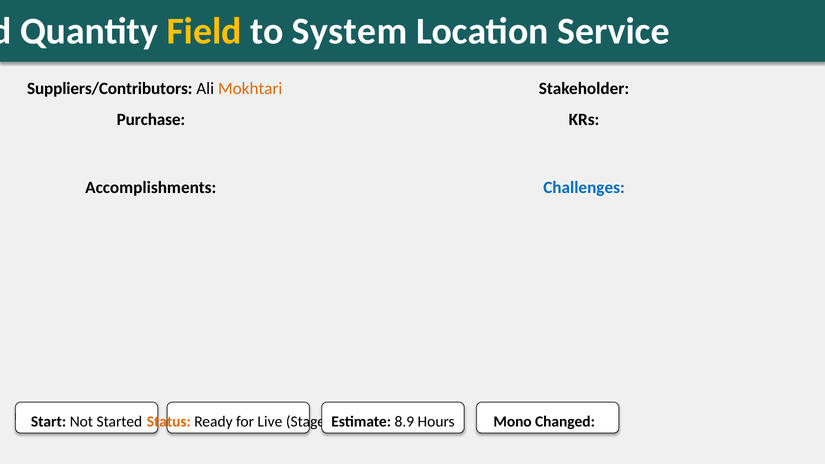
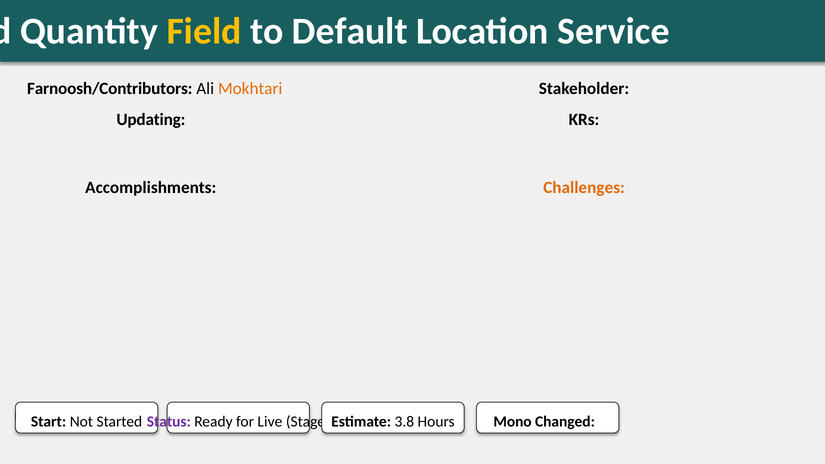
System: System -> Default
Suppliers/Contributors: Suppliers/Contributors -> Farnoosh/Contributors
Purchase: Purchase -> Updating
Challenges colour: blue -> orange
Status colour: orange -> purple
8.9: 8.9 -> 3.8
